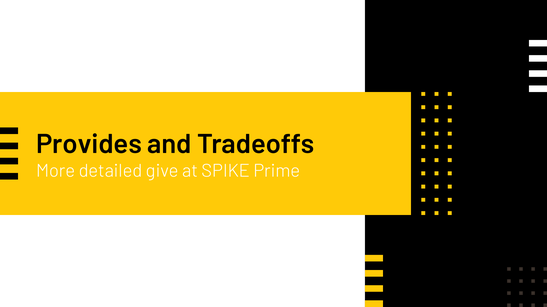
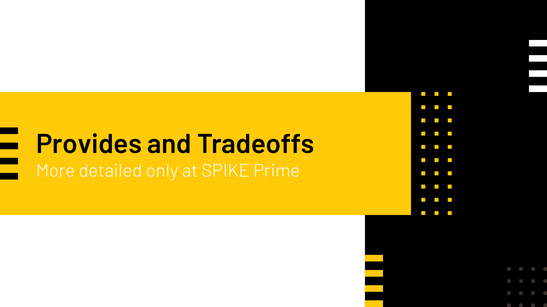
give: give -> only
